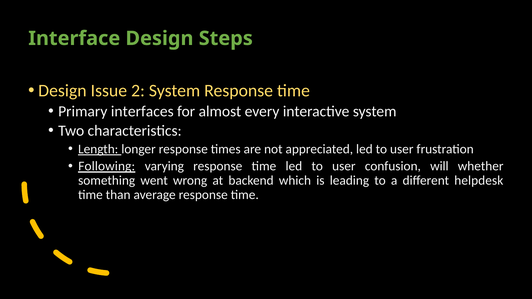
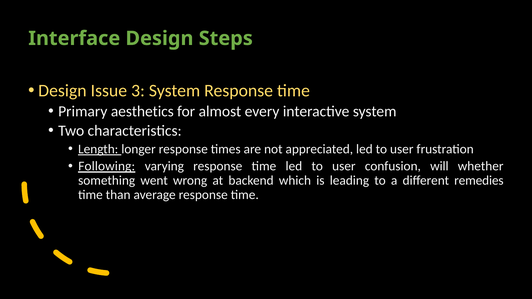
2: 2 -> 3
interfaces: interfaces -> aesthetics
helpdesk: helpdesk -> remedies
